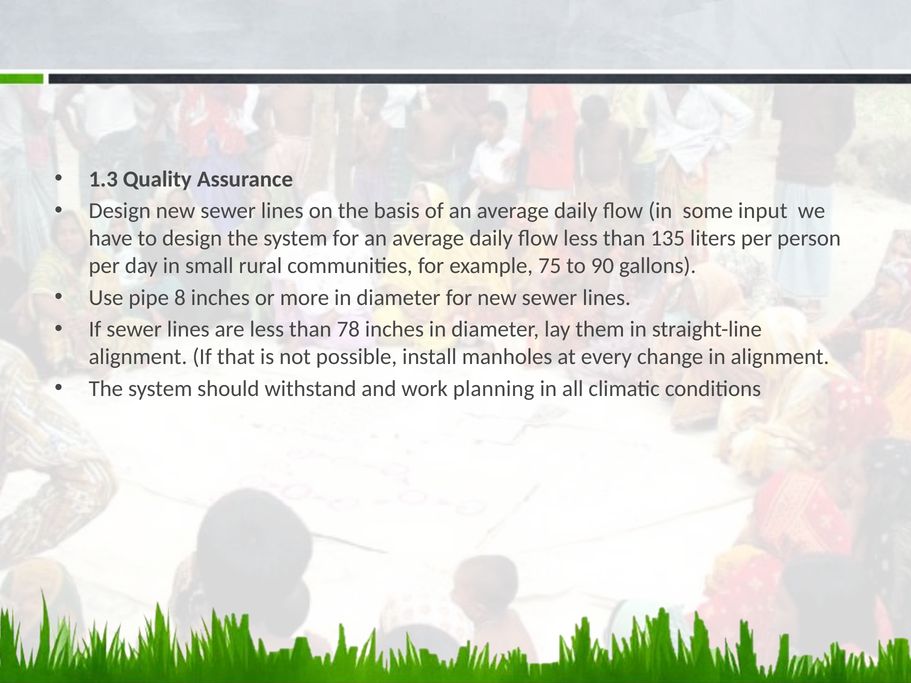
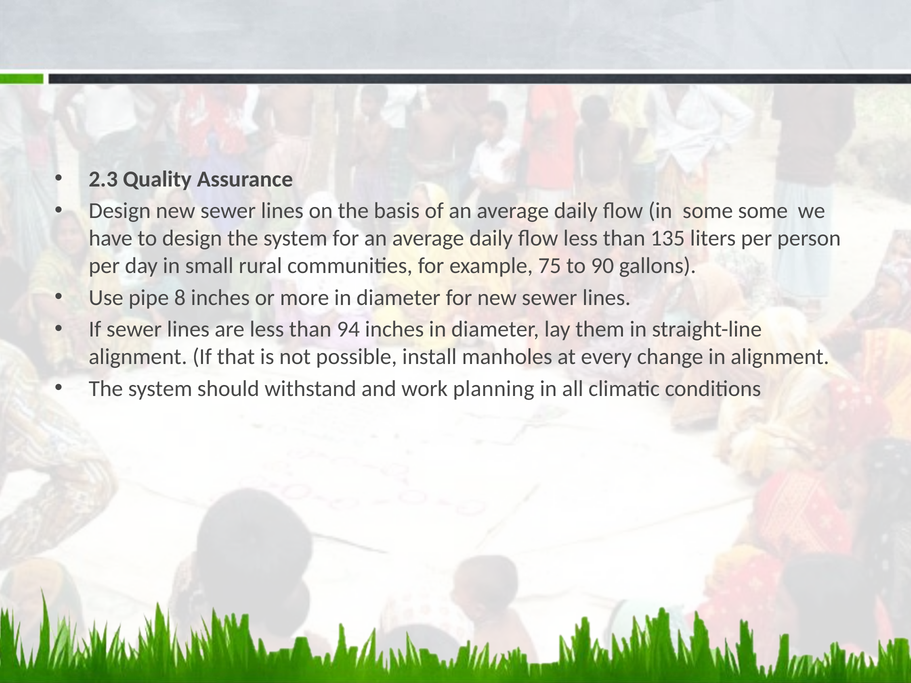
1.3: 1.3 -> 2.3
some input: input -> some
78: 78 -> 94
